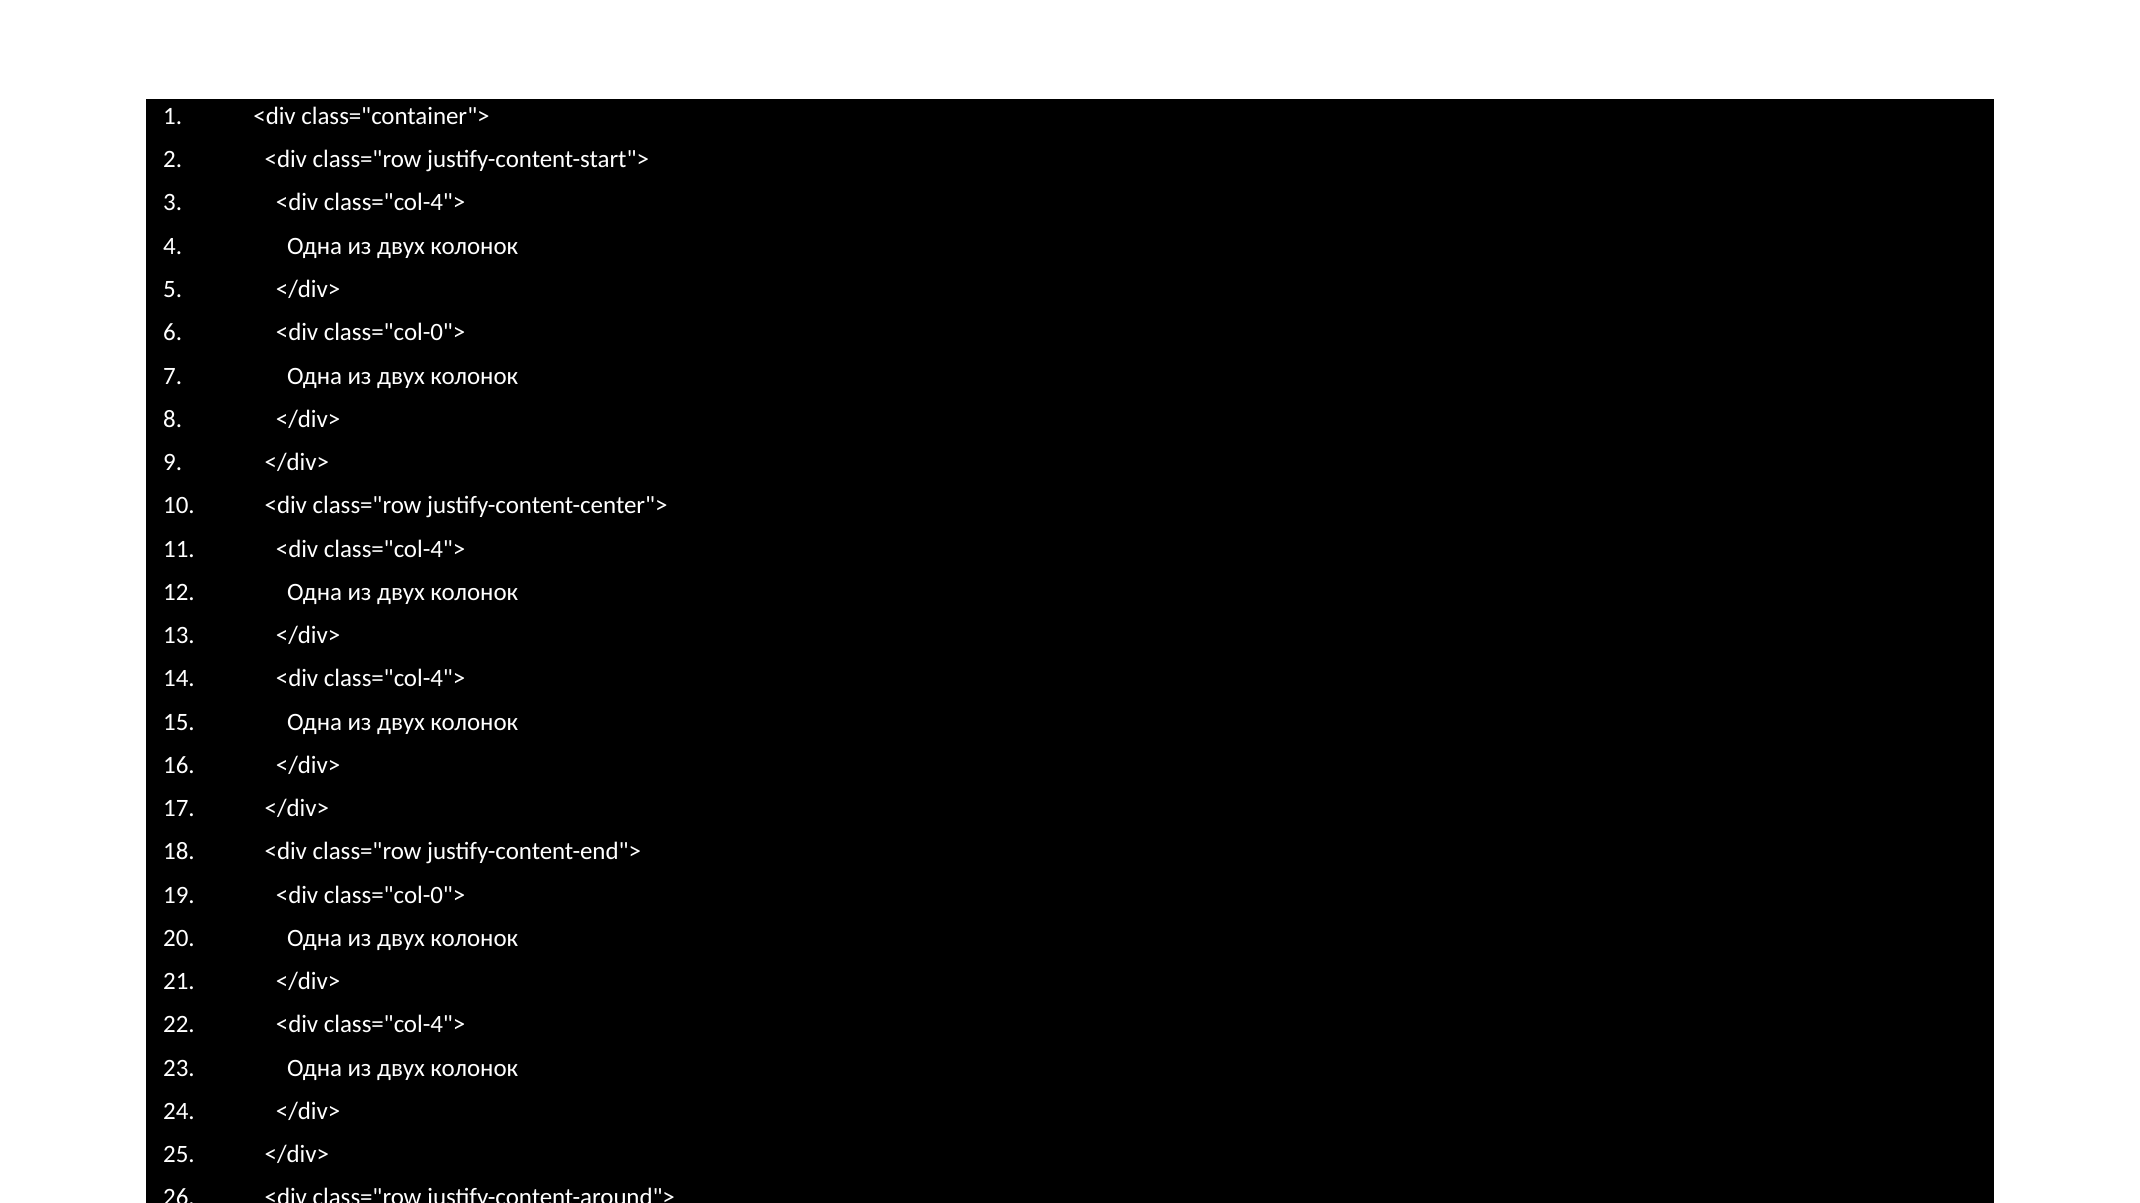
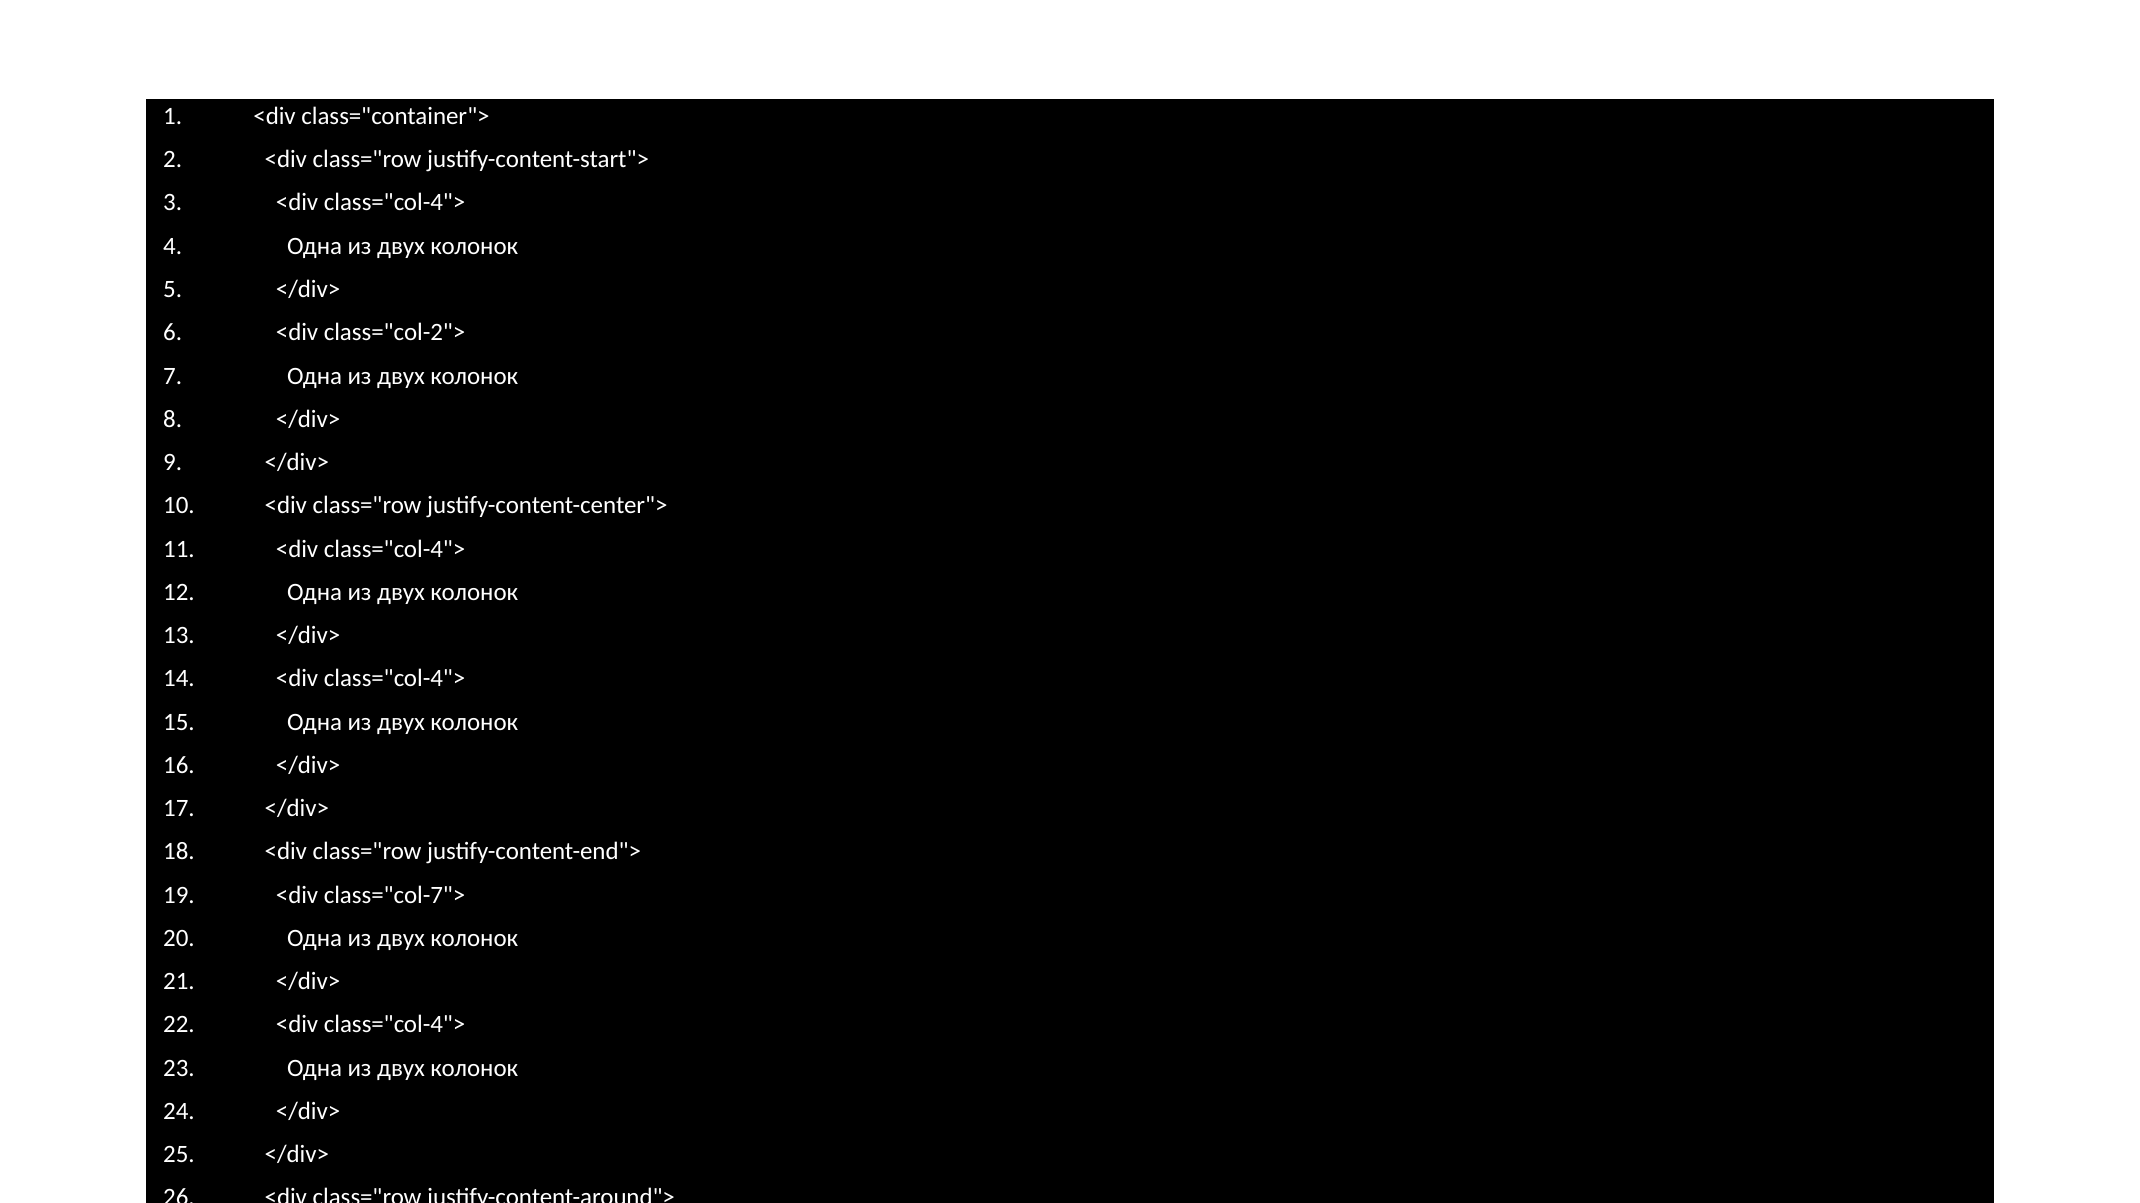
class="col-0"> at (395, 333): class="col-0"> -> class="col-2">
class="col-0"> at (395, 895): class="col-0"> -> class="col-7">
